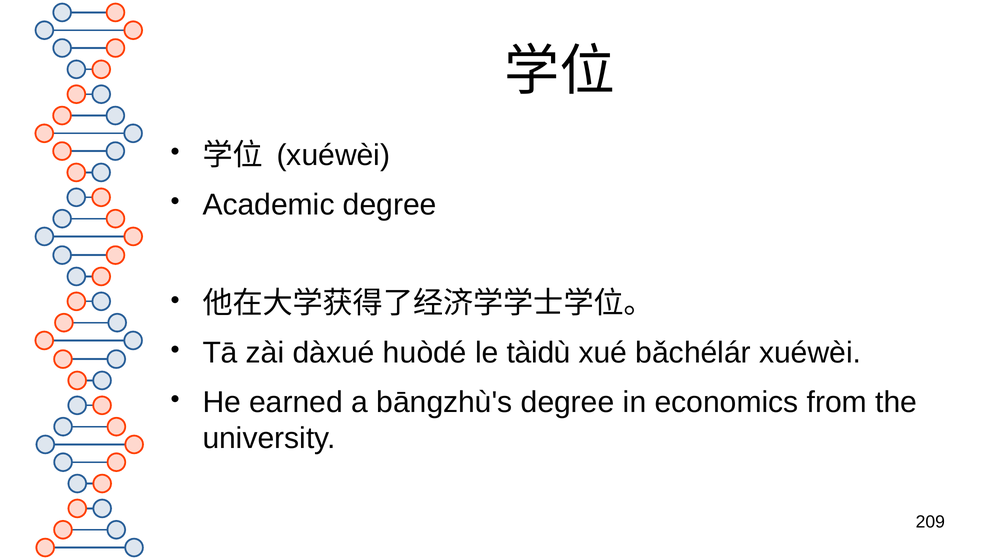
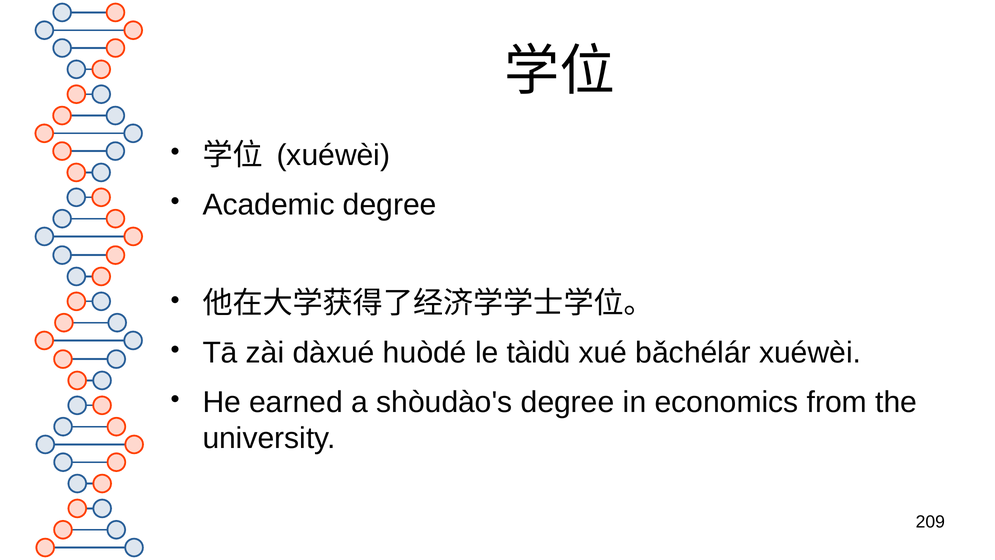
bāngzhù's: bāngzhù's -> shòudào's
